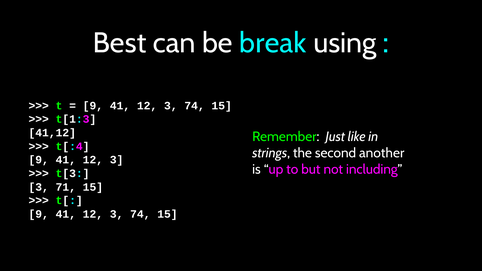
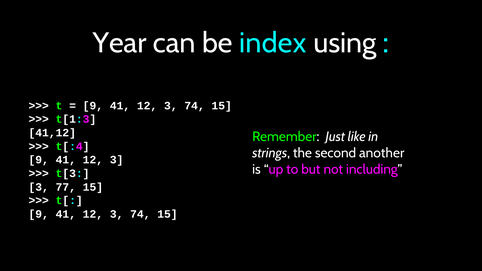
Best: Best -> Year
break: break -> index
71: 71 -> 77
